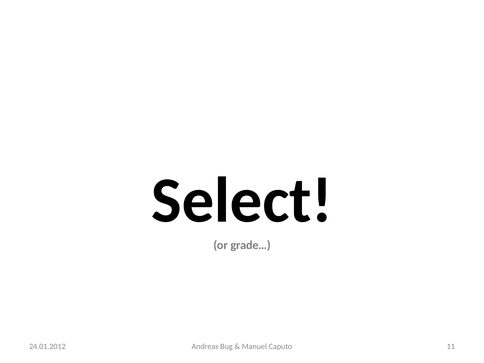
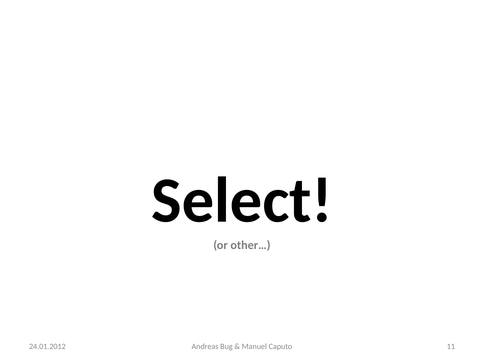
grade…: grade… -> other…
